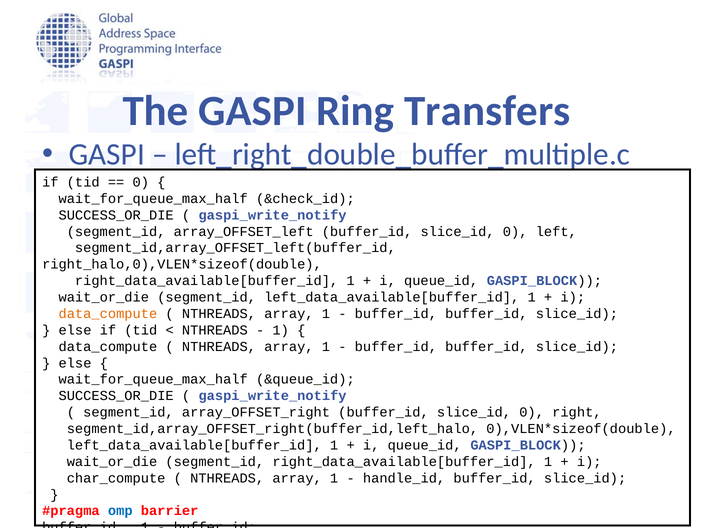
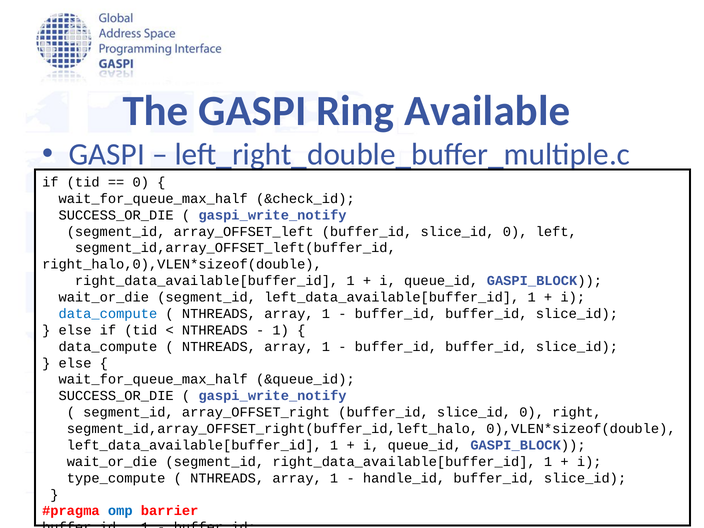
Transfers: Transfers -> Available
data_compute at (108, 314) colour: orange -> blue
char_compute: char_compute -> type_compute
